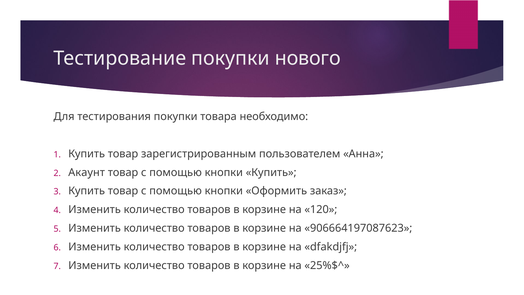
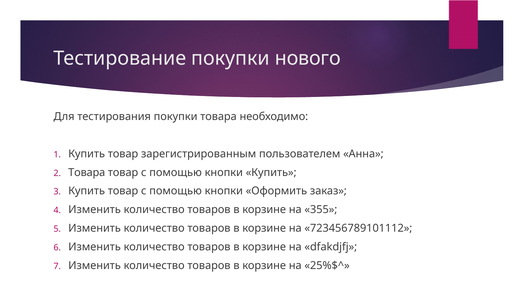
Акаунт at (87, 172): Акаунт -> Товара
120: 120 -> 355
906664197087623: 906664197087623 -> 723456789101112
